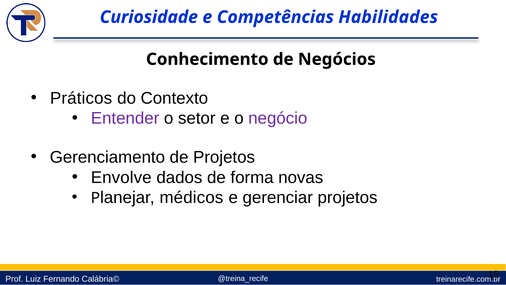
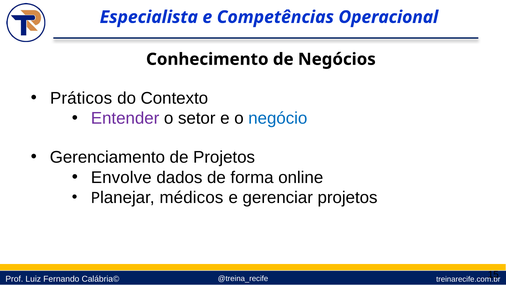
Curiosidade: Curiosidade -> Especialista
Habilidades: Habilidades -> Operacional
negócio colour: purple -> blue
novas: novas -> online
